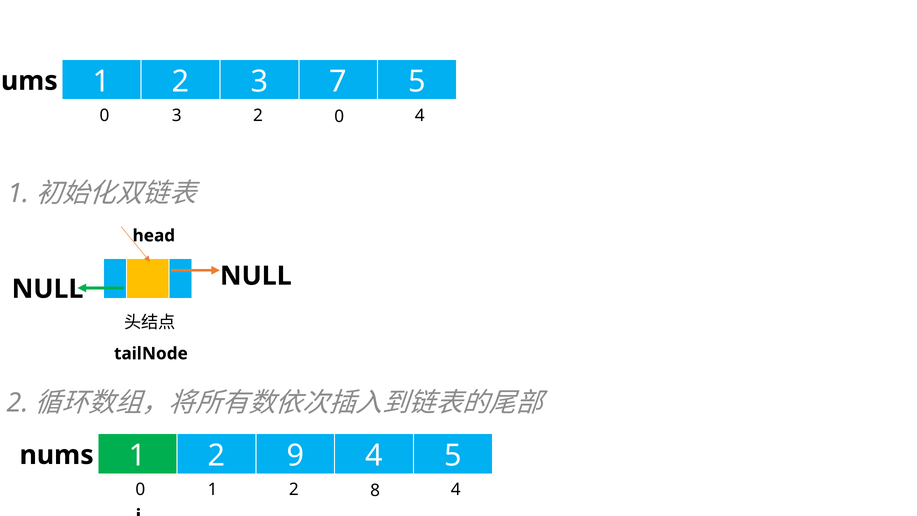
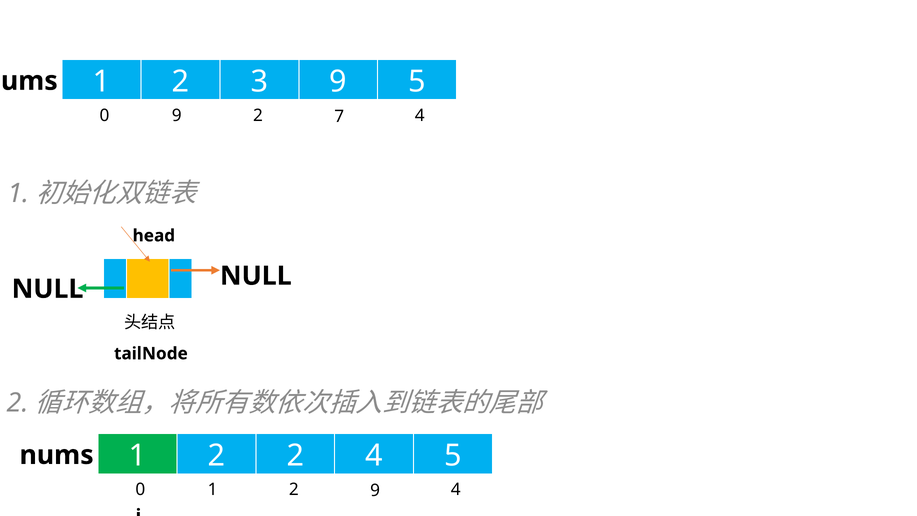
3 7: 7 -> 9
0 3: 3 -> 9
2 0: 0 -> 7
2 9: 9 -> 2
2 8: 8 -> 9
